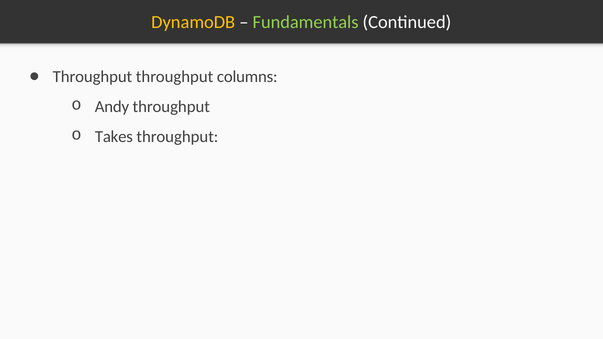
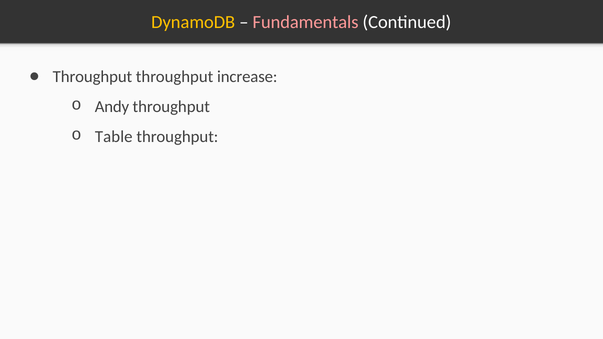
Fundamentals colour: light green -> pink
columns: columns -> increase
Takes: Takes -> Table
